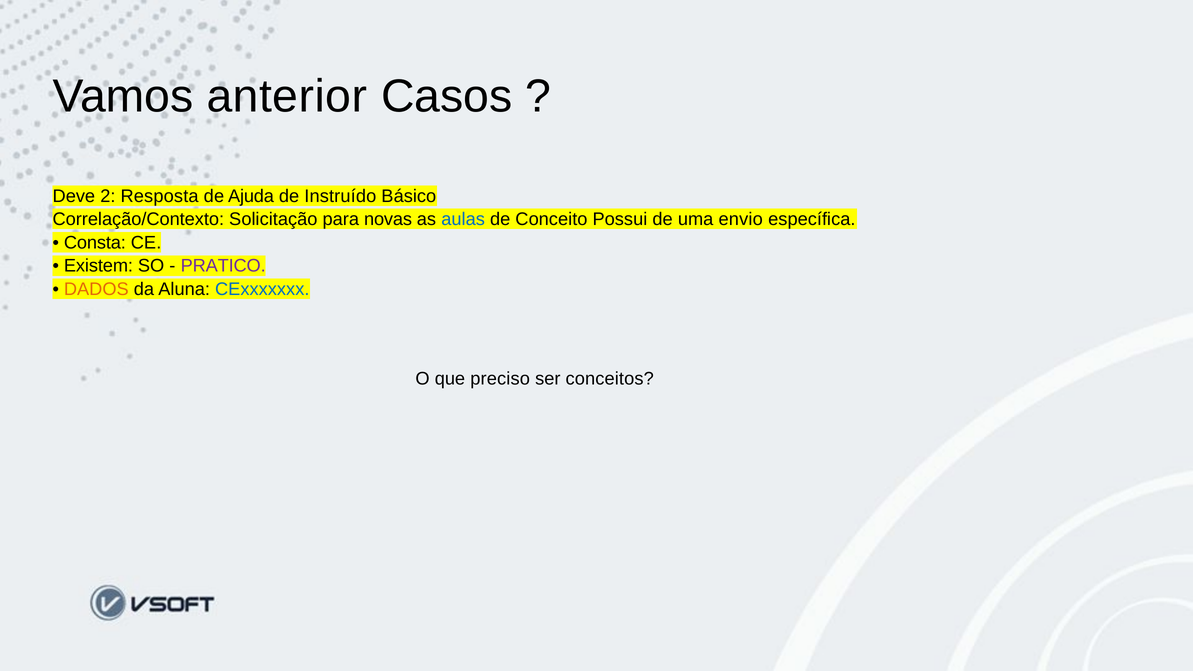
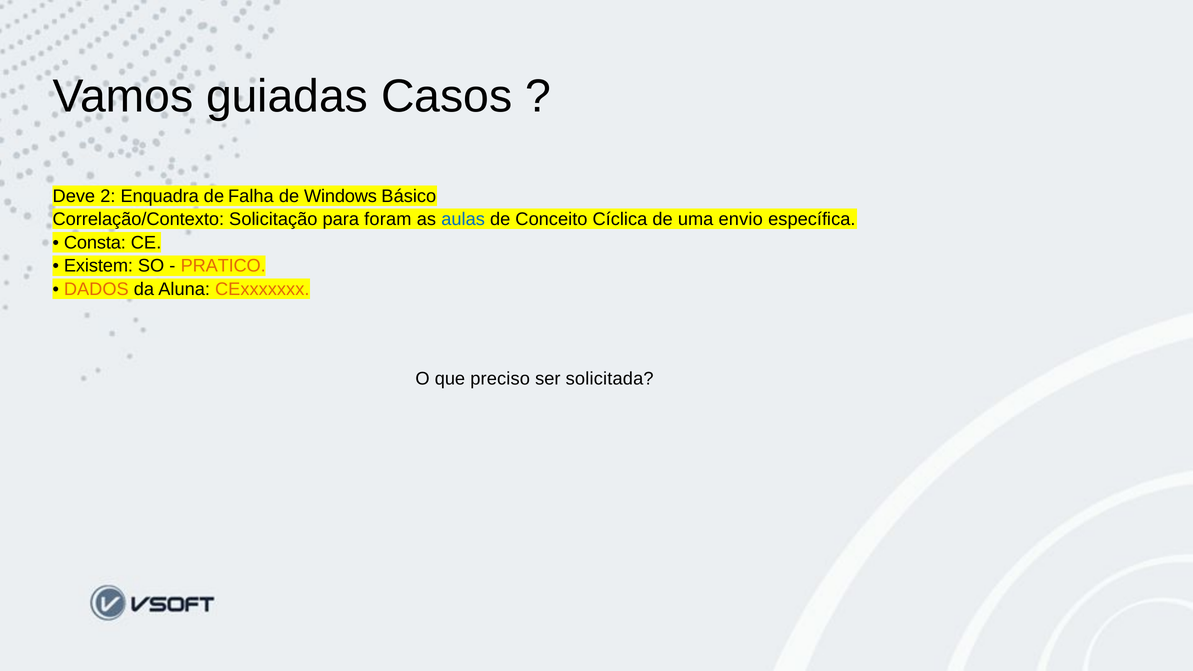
anterior: anterior -> guiadas
Resposta: Resposta -> Enquadra
Ajuda: Ajuda -> Falha
Instruído: Instruído -> Windows
novas: novas -> foram
Possui: Possui -> Cíclica
PRATICO colour: purple -> orange
CExxxxxxx colour: blue -> orange
conceitos: conceitos -> solicitada
